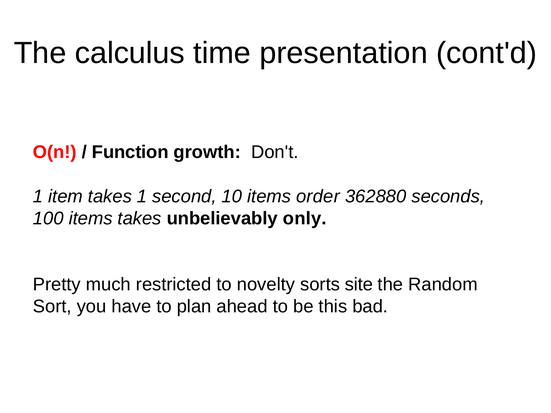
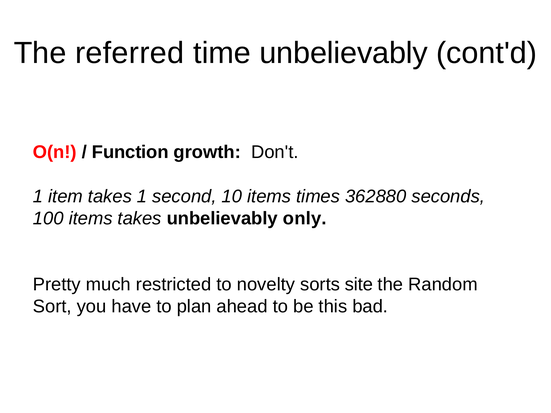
calculus: calculus -> referred
time presentation: presentation -> unbelievably
order: order -> times
